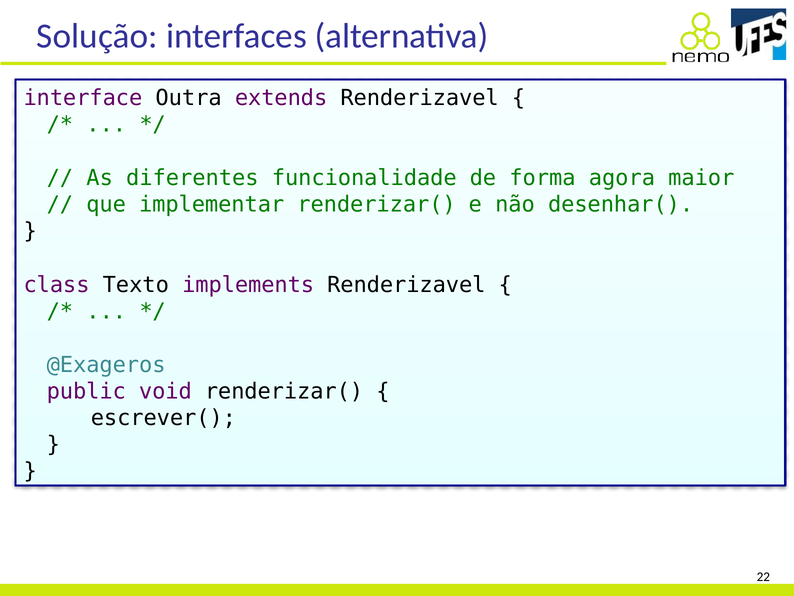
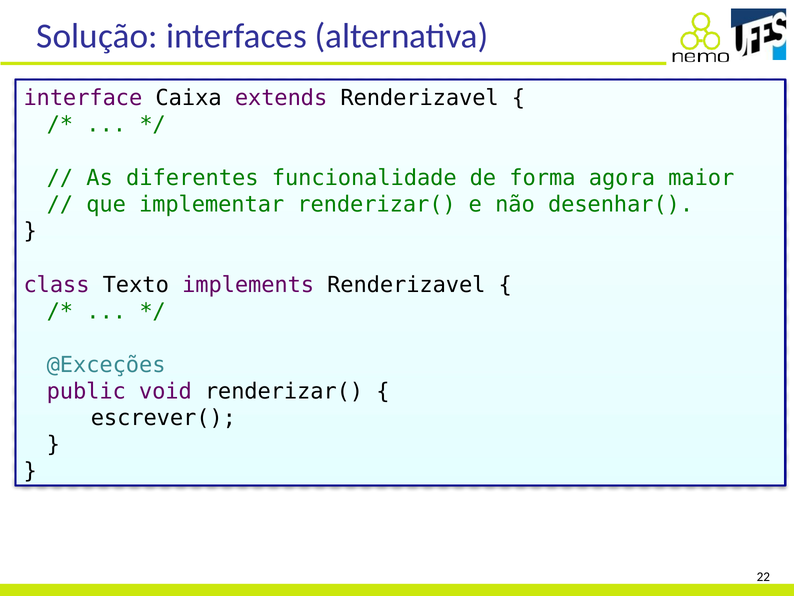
Outra: Outra -> Caixa
@Exageros: @Exageros -> @Exceções
